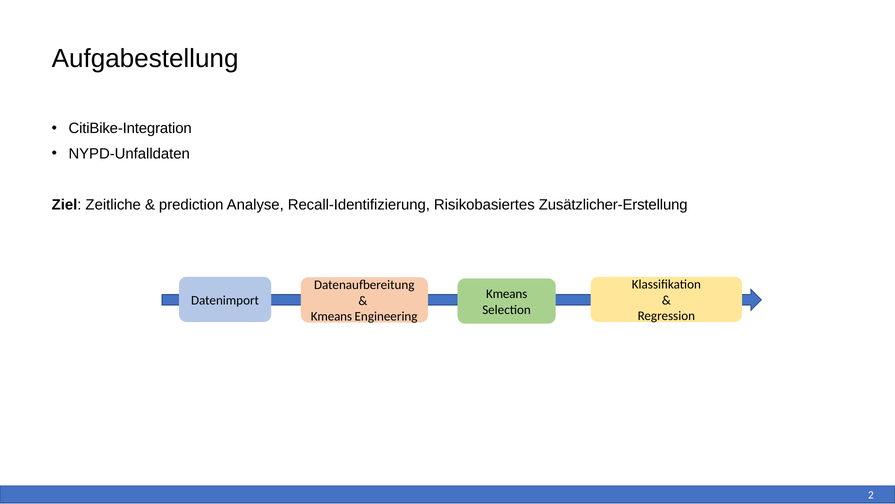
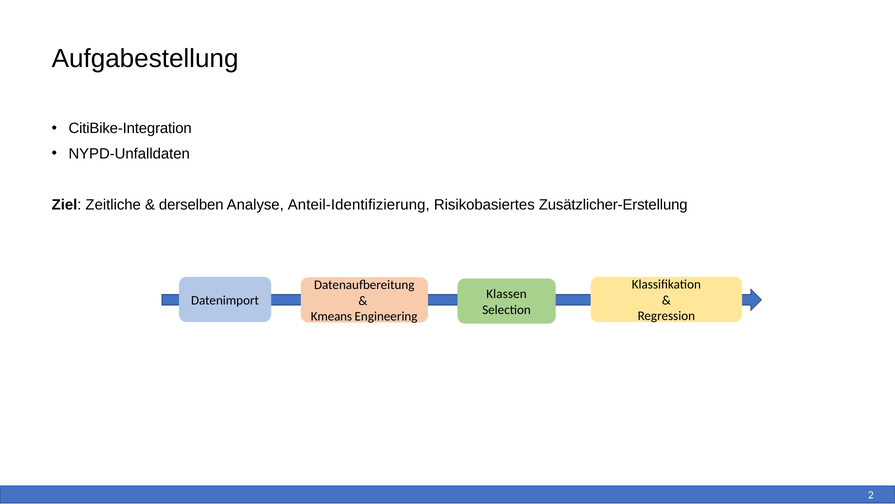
prediction: prediction -> derselben
Recall-Identifizierung: Recall-Identifizierung -> Anteil-Identifizierung
Kmeans at (507, 294): Kmeans -> Klassen
